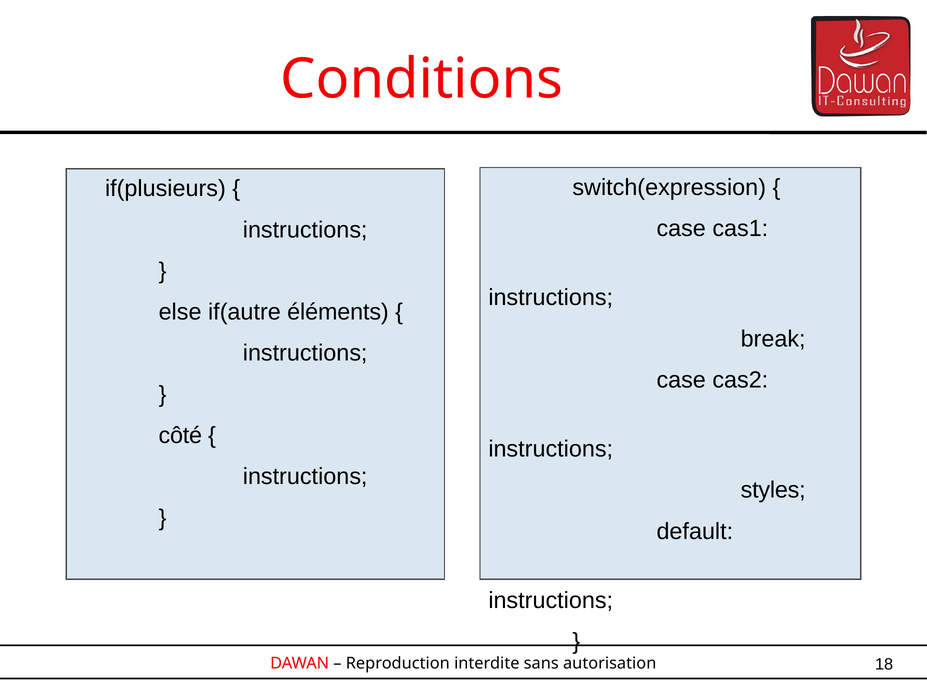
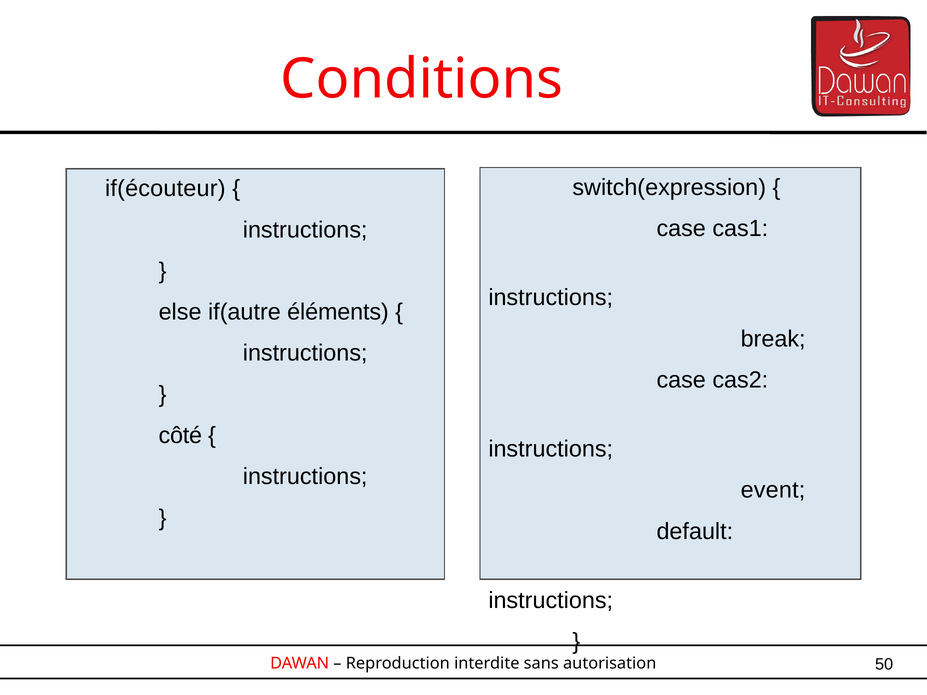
if(plusieurs: if(plusieurs -> if(écouteur
styles: styles -> event
18: 18 -> 50
